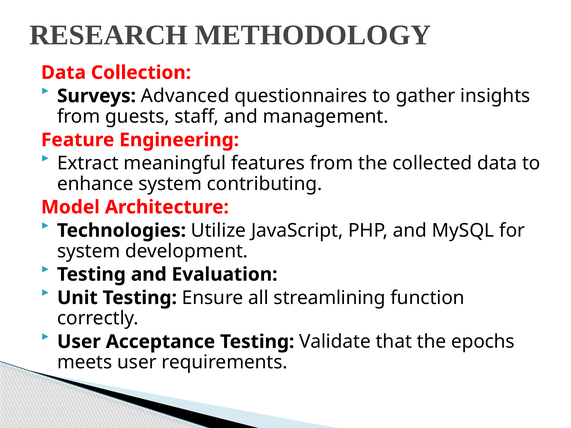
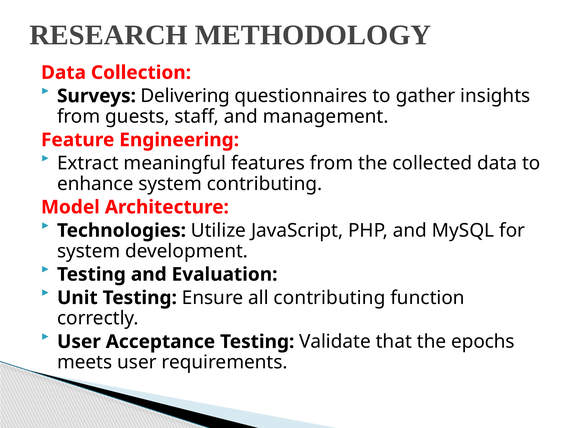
Advanced: Advanced -> Delivering
all streamlining: streamlining -> contributing
